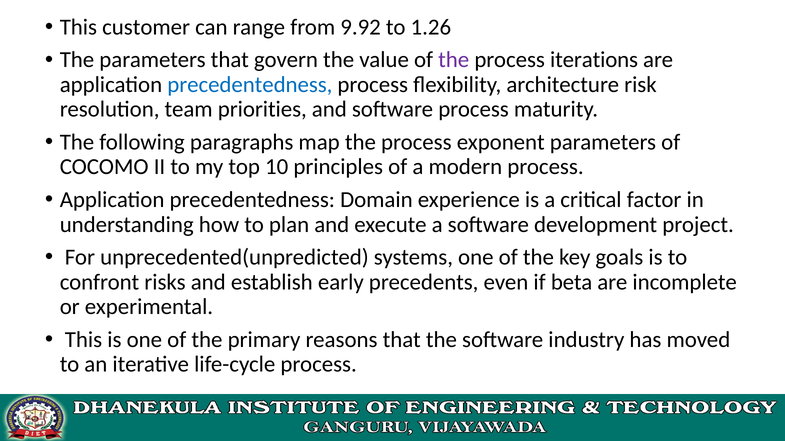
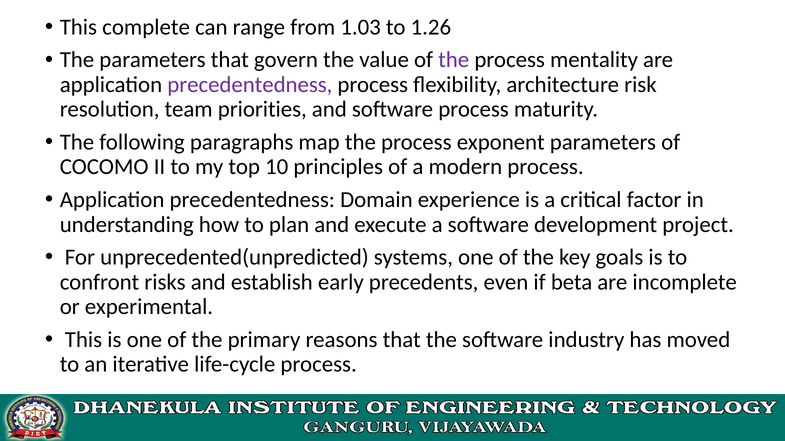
customer: customer -> complete
9.92: 9.92 -> 1.03
iterations: iterations -> mentality
precedentedness at (250, 85) colour: blue -> purple
